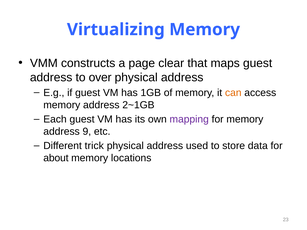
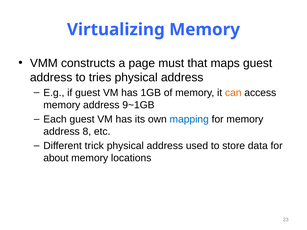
clear: clear -> must
over: over -> tries
2~1GB: 2~1GB -> 9~1GB
mapping colour: purple -> blue
9: 9 -> 8
